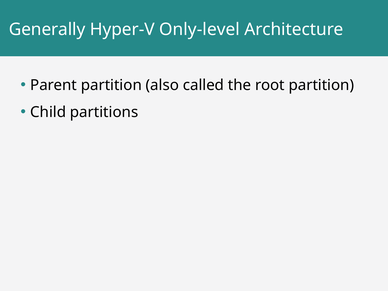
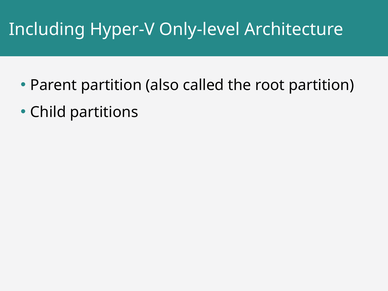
Generally: Generally -> Including
